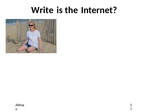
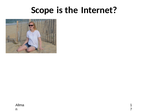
Write: Write -> Scope
